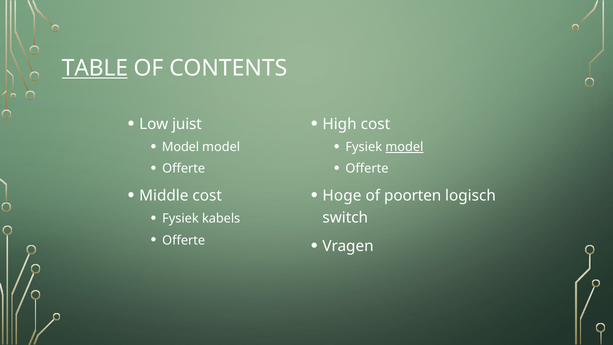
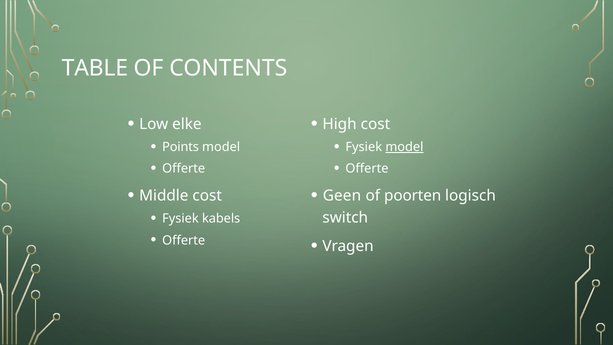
TABLE underline: present -> none
juist: juist -> elke
Model at (181, 147): Model -> Points
Hoge: Hoge -> Geen
